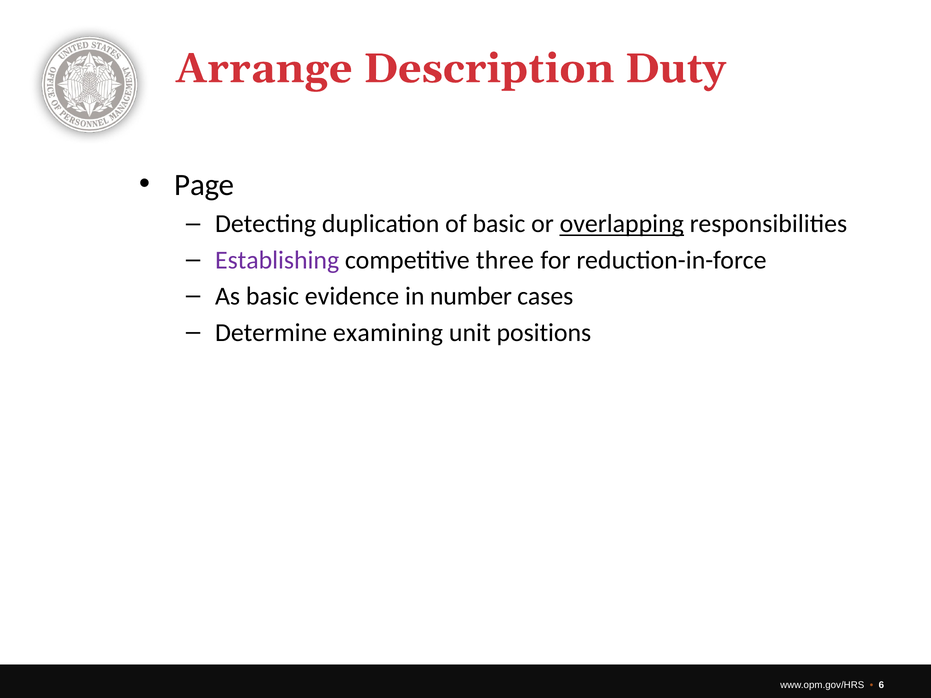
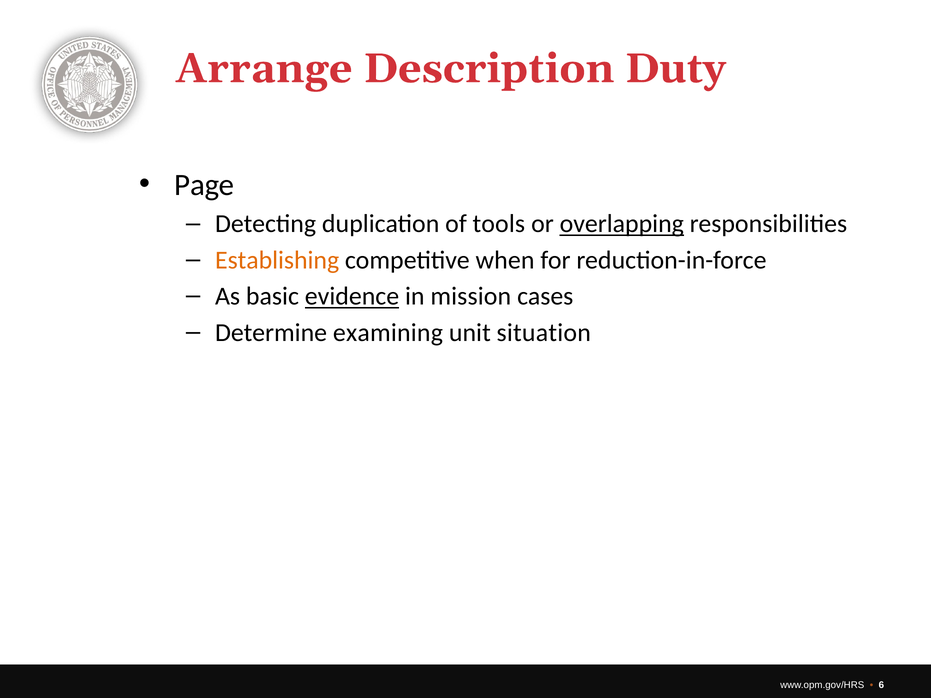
of basic: basic -> tools
Establishing colour: purple -> orange
three: three -> when
evidence underline: none -> present
number: number -> mission
positions: positions -> situation
